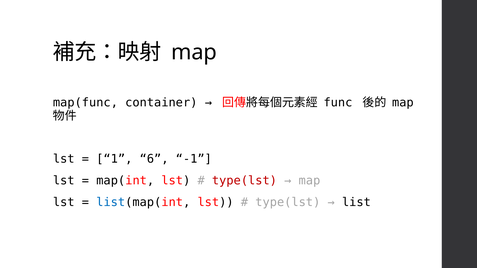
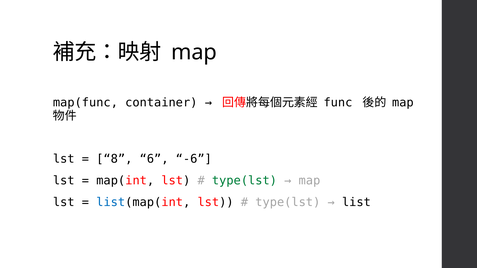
1: 1 -> 8
-1: -1 -> -6
type(lst at (244, 181) colour: red -> green
